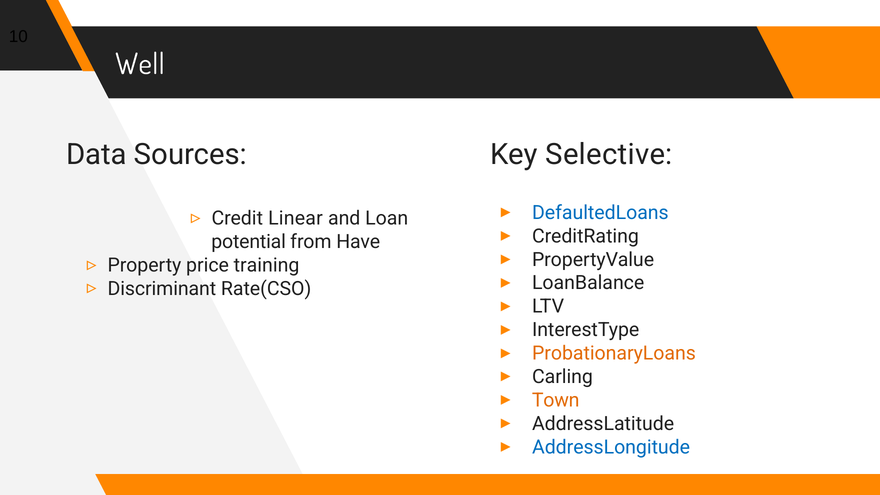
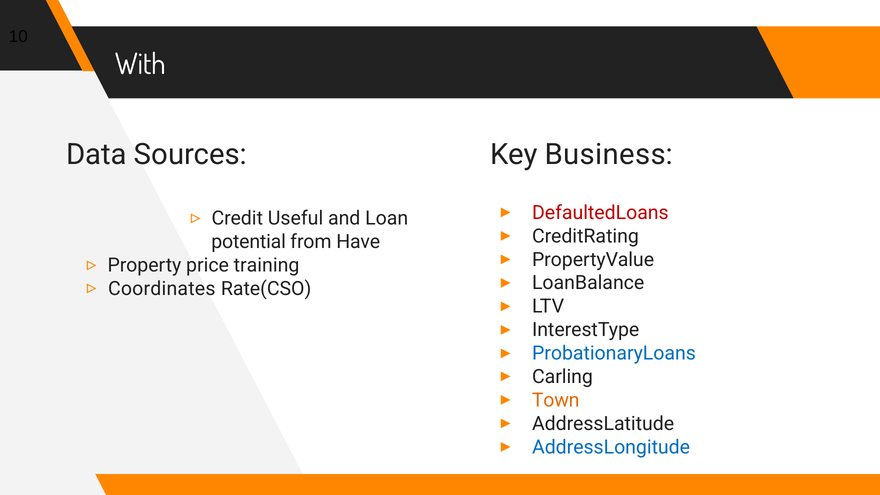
Well: Well -> With
Selective: Selective -> Business
DefaultedLoans colour: blue -> red
Linear: Linear -> Useful
Discriminant: Discriminant -> Coordinates
ProbationaryLoans colour: orange -> blue
